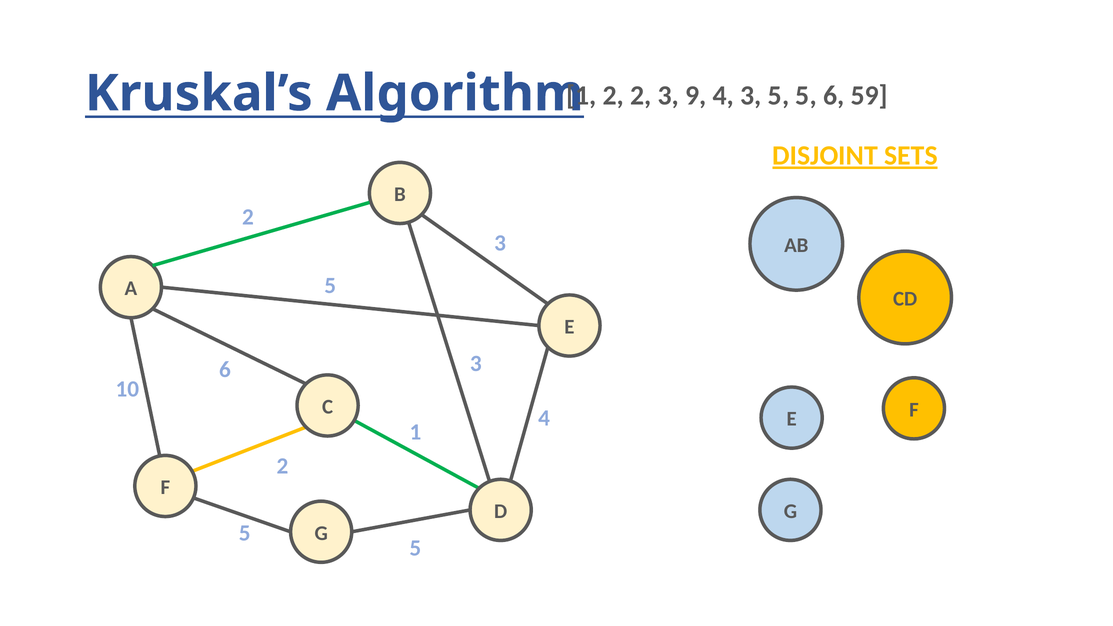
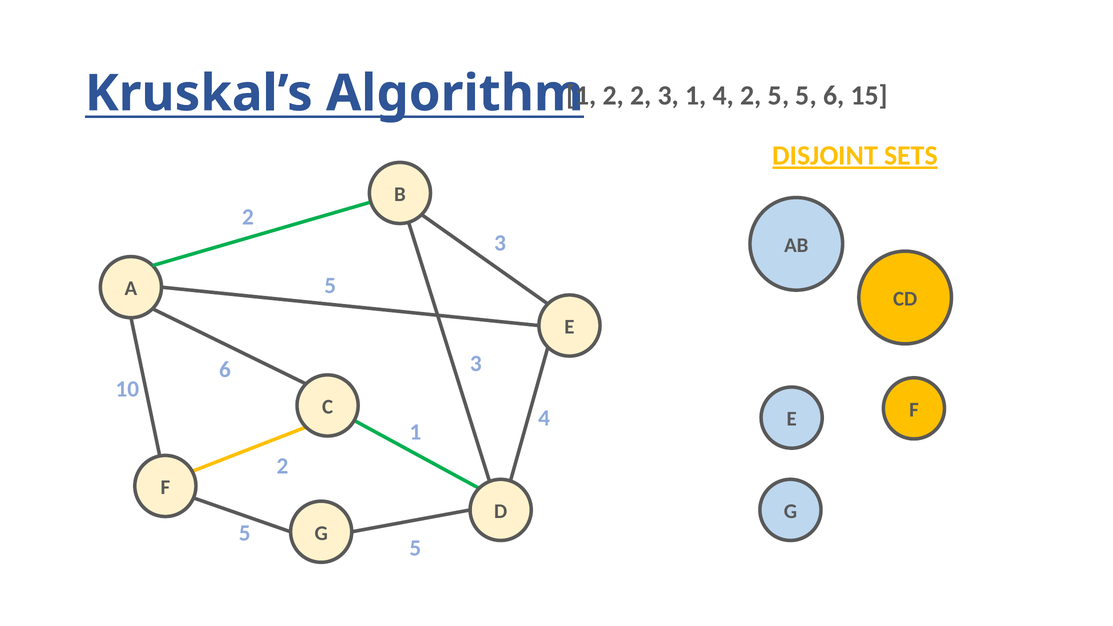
3 9: 9 -> 1
4 3: 3 -> 2
59: 59 -> 15
